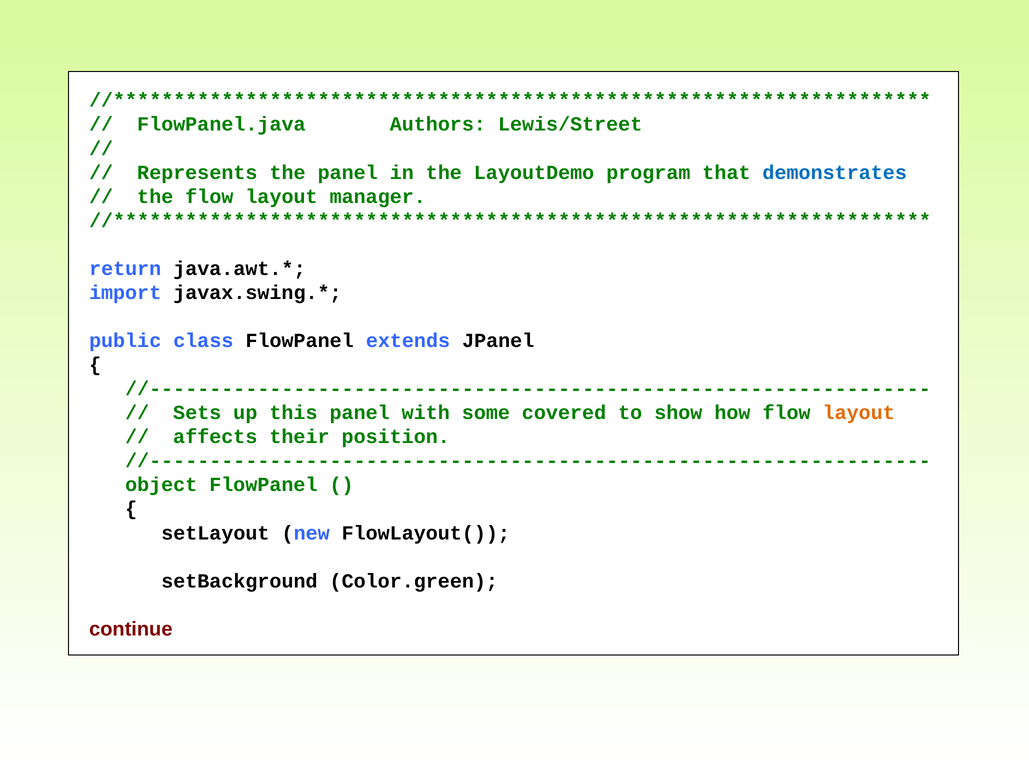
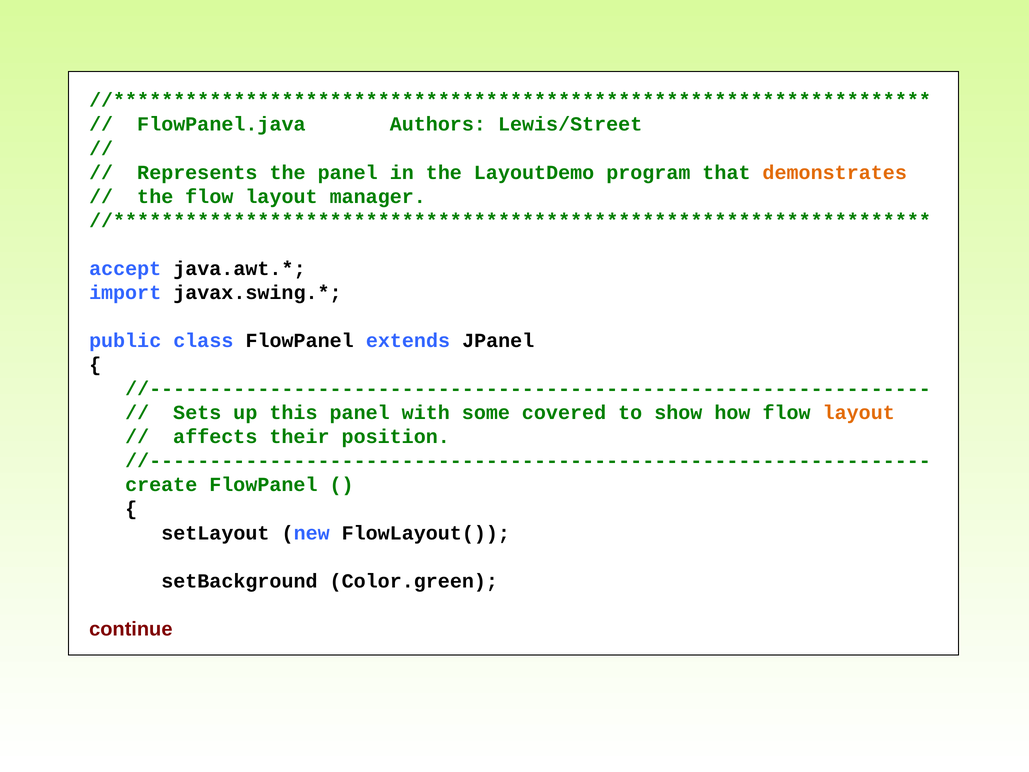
demonstrates colour: blue -> orange
return: return -> accept
object: object -> create
